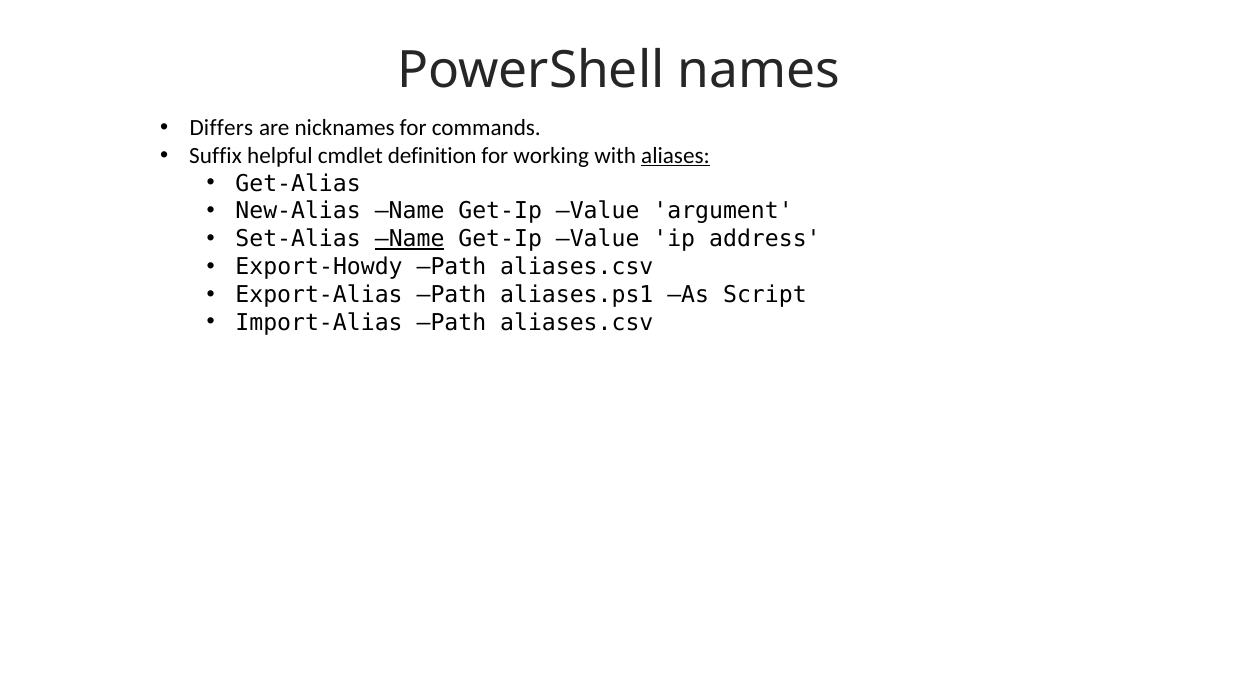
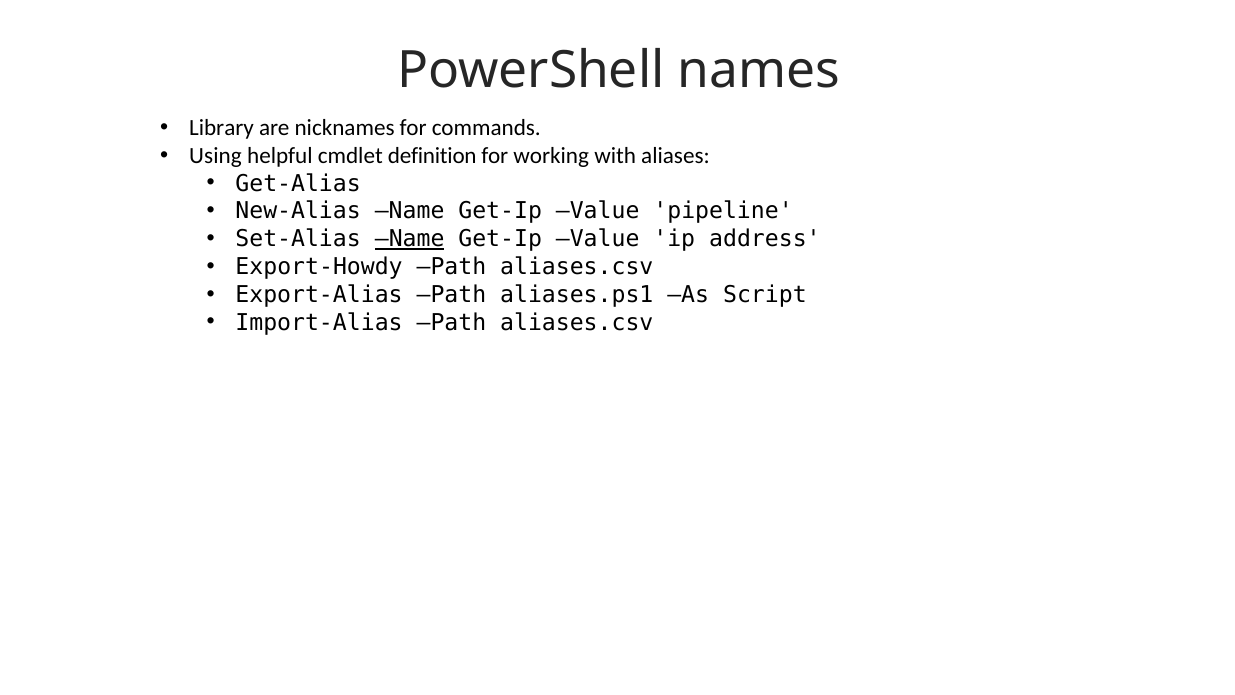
Differs: Differs -> Library
Suffix: Suffix -> Using
aliases underline: present -> none
argument: argument -> pipeline
